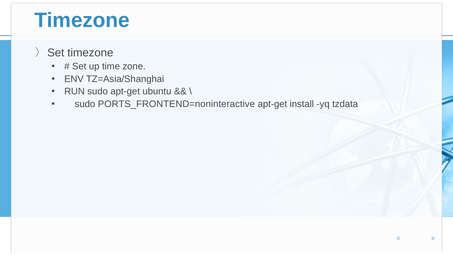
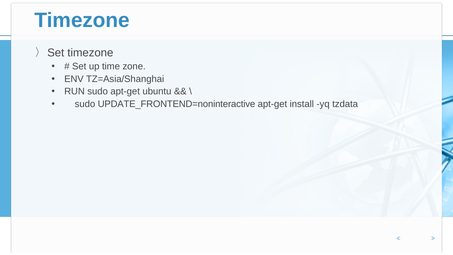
PORTS_FRONTEND=noninteractive: PORTS_FRONTEND=noninteractive -> UPDATE_FRONTEND=noninteractive
